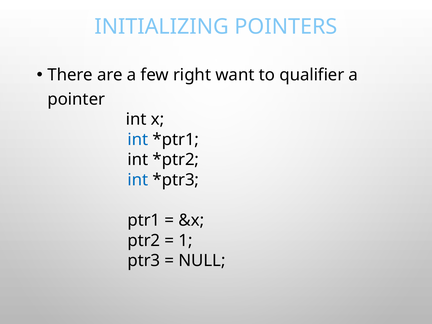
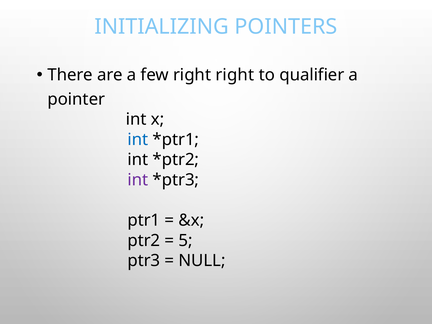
right want: want -> right
int at (138, 180) colour: blue -> purple
1: 1 -> 5
